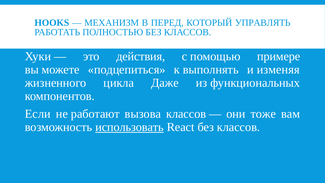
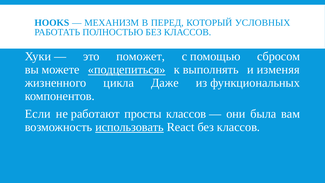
УПРАВЛЯТЬ: УПРАВЛЯТЬ -> УСЛОВНЫХ
действия: действия -> поможет
примере: примере -> сбросом
подцепиться underline: none -> present
вызова: вызова -> просты
тоже: тоже -> была
